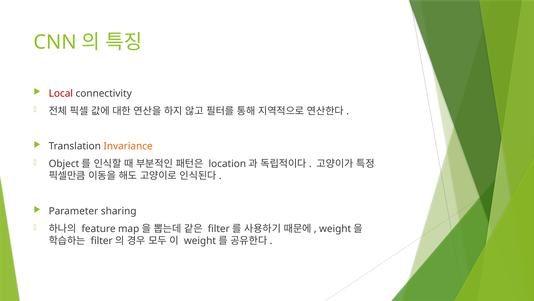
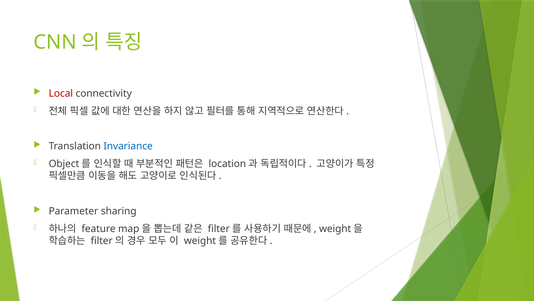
Invariance colour: orange -> blue
